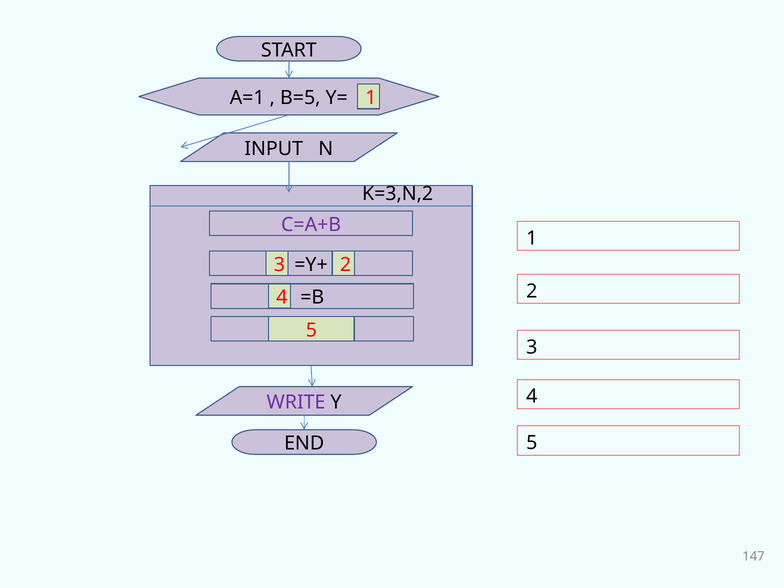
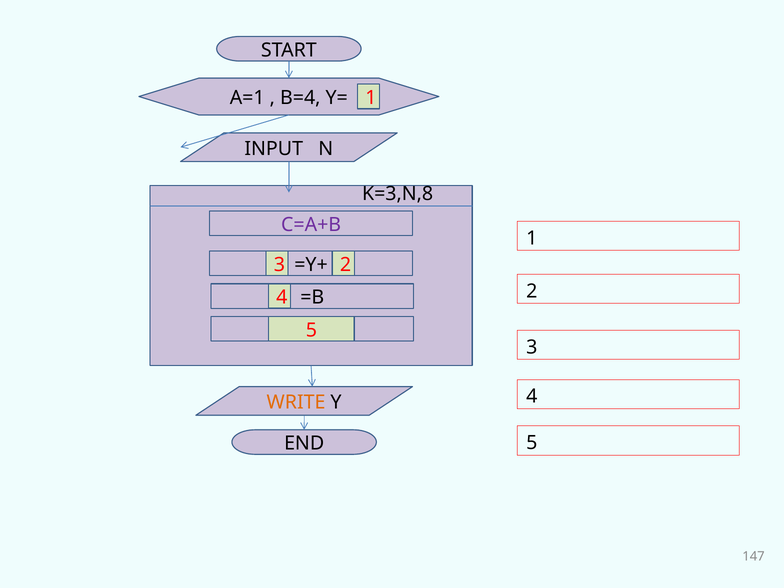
B=5: B=5 -> B=4
K=3,N,2: K=3,N,2 -> K=3,N,8
WRITE colour: purple -> orange
